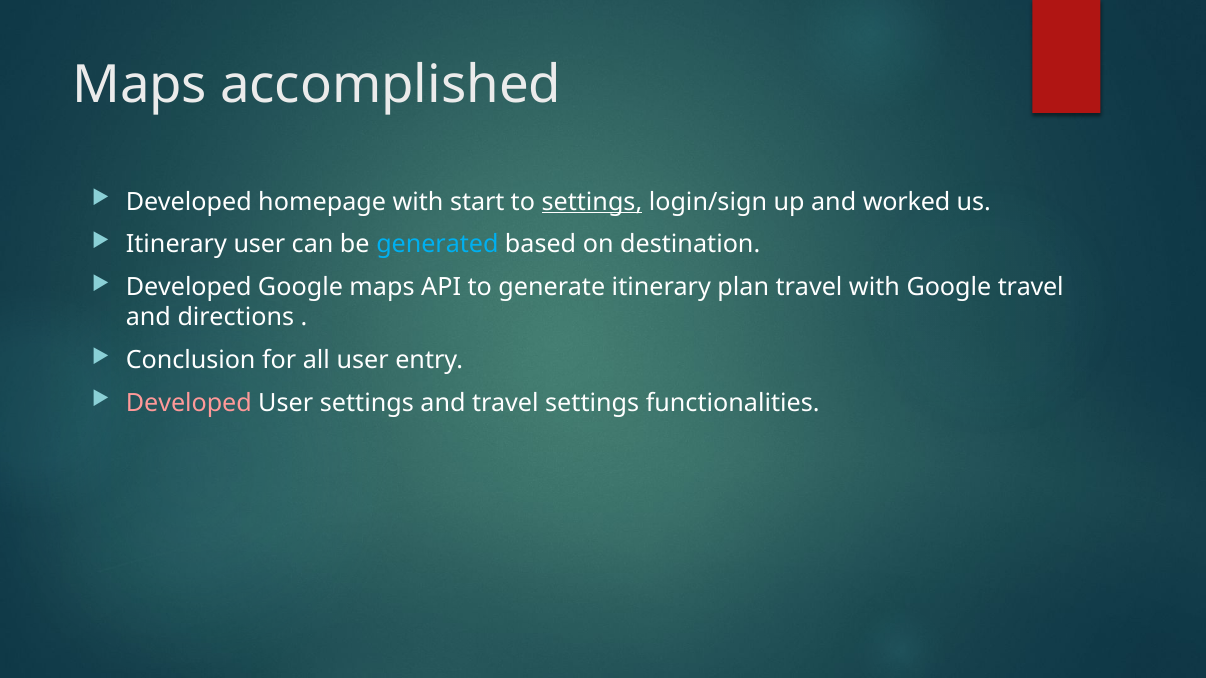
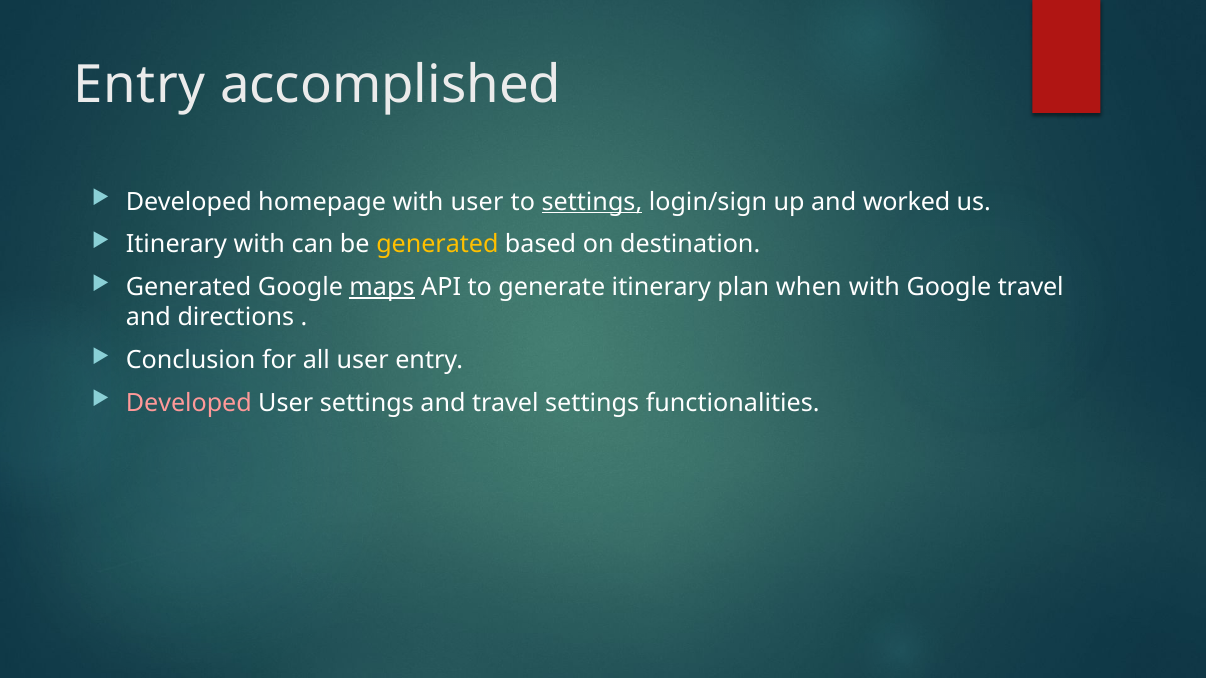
Maps at (140, 85): Maps -> Entry
with start: start -> user
Itinerary user: user -> with
generated at (437, 245) colour: light blue -> yellow
Developed at (189, 287): Developed -> Generated
maps at (382, 287) underline: none -> present
plan travel: travel -> when
